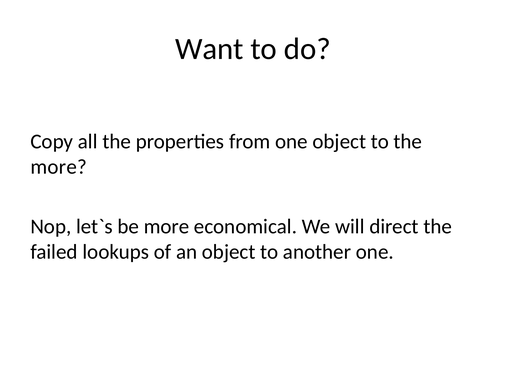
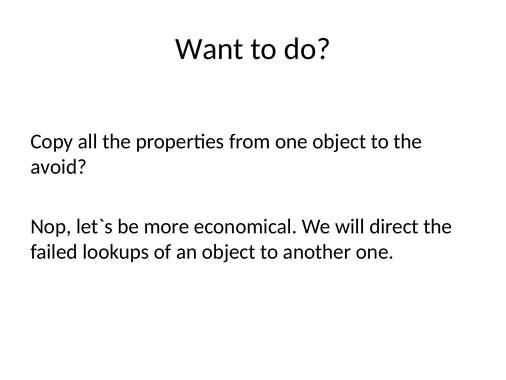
more at (59, 167): more -> avoid
